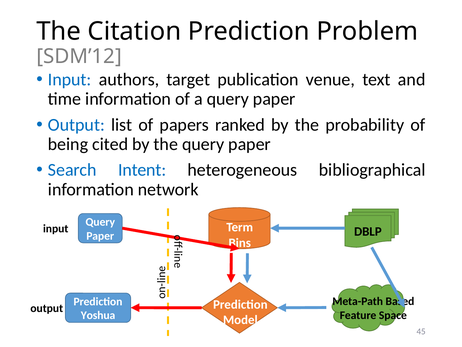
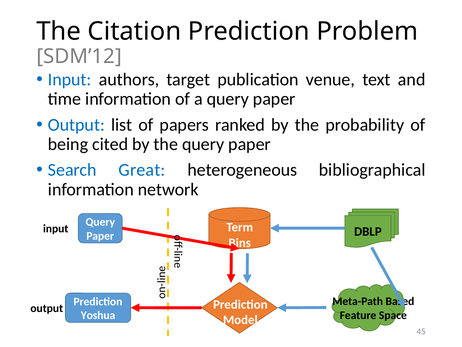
Intent: Intent -> Great
